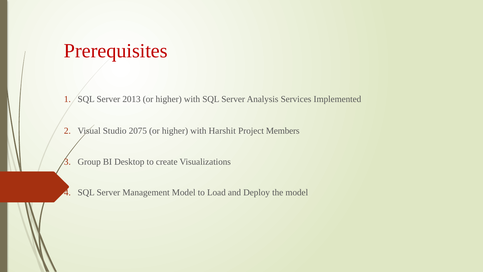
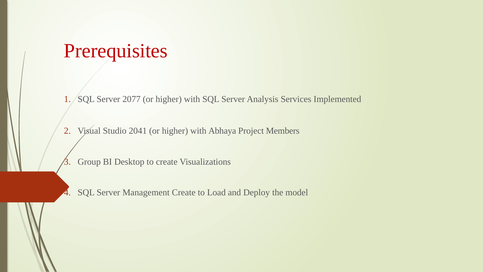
2013: 2013 -> 2077
2075: 2075 -> 2041
Harshit: Harshit -> Abhaya
Management Model: Model -> Create
